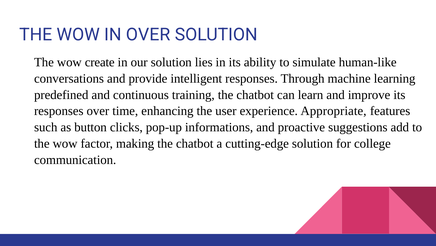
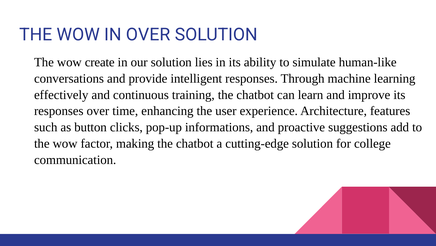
predefined: predefined -> effectively
Appropriate: Appropriate -> Architecture
